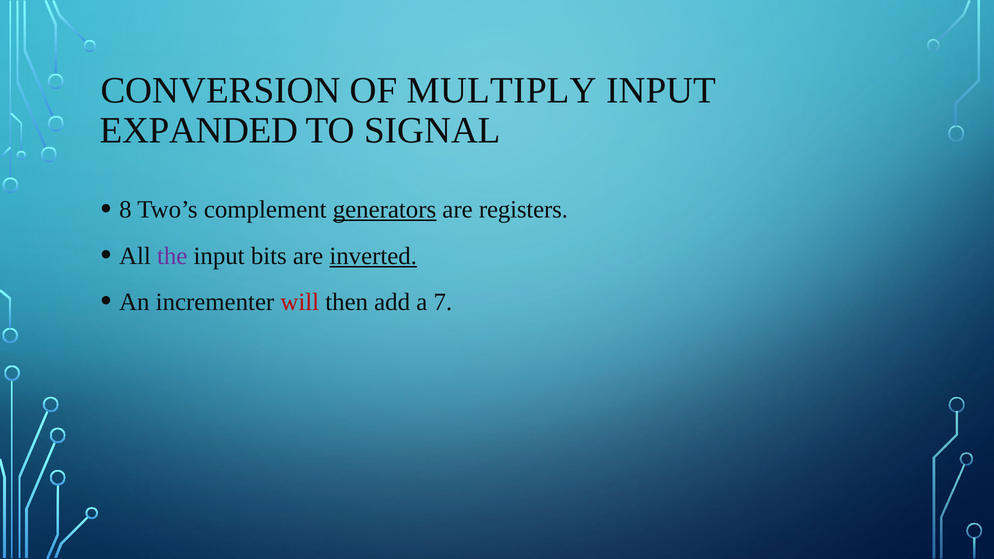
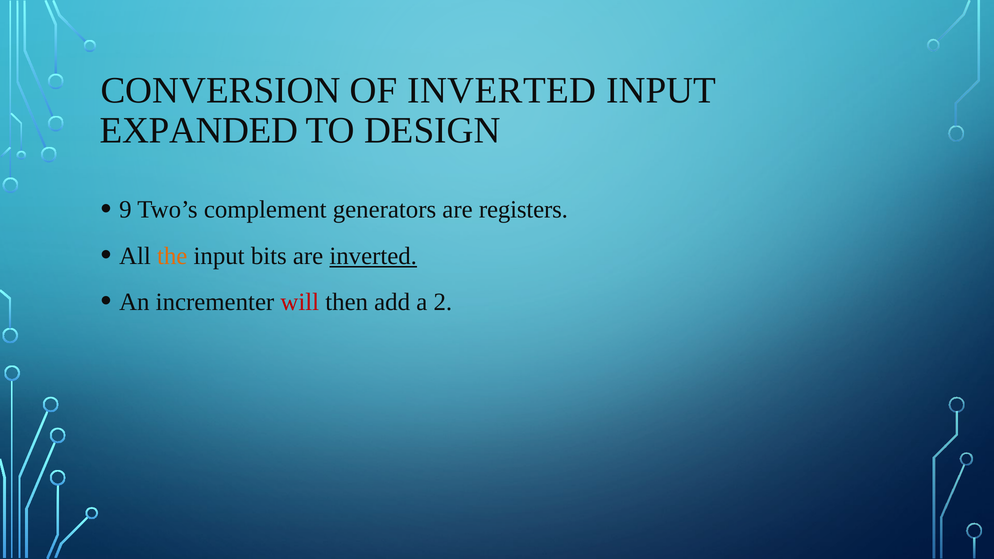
OF MULTIPLY: MULTIPLY -> INVERTED
SIGNAL: SIGNAL -> DESIGN
8: 8 -> 9
generators underline: present -> none
the colour: purple -> orange
7: 7 -> 2
